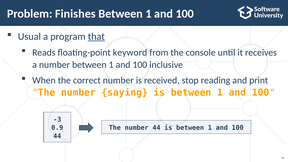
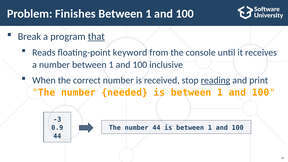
Usual: Usual -> Break
reading underline: none -> present
saying: saying -> needed
